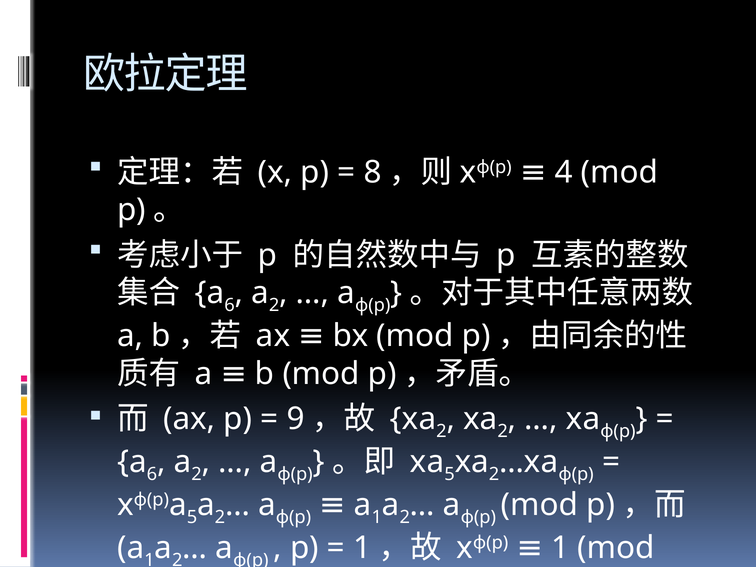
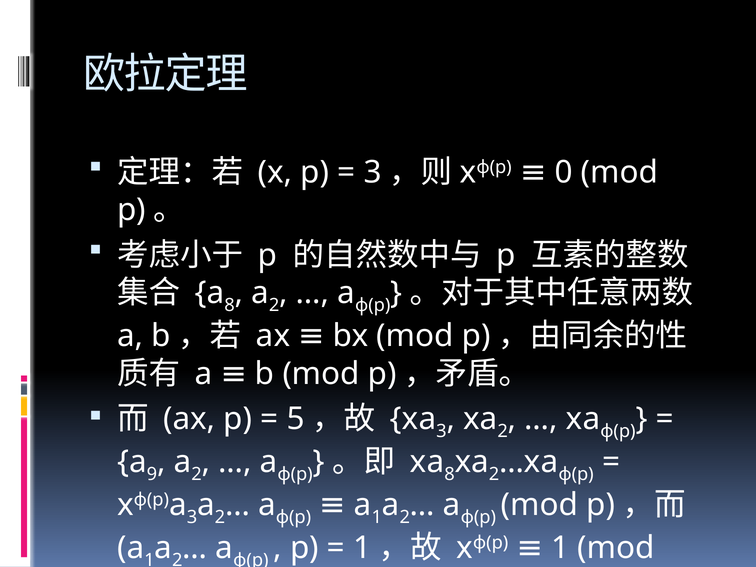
8 at (373, 172): 8 -> 3
4: 4 -> 0
6 at (230, 305): 6 -> 8
9: 9 -> 5
2 at (441, 431): 2 -> 3
6 at (152, 474): 6 -> 9
5 at (449, 474): 5 -> 8
5 at (192, 517): 5 -> 3
